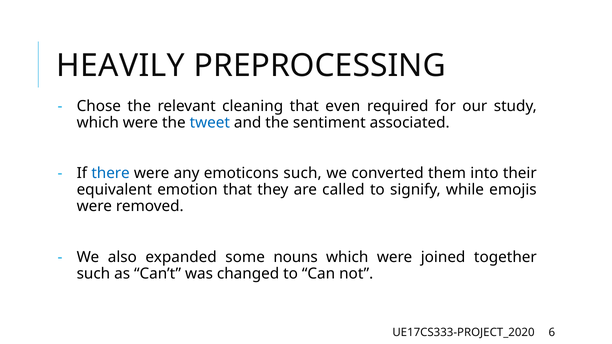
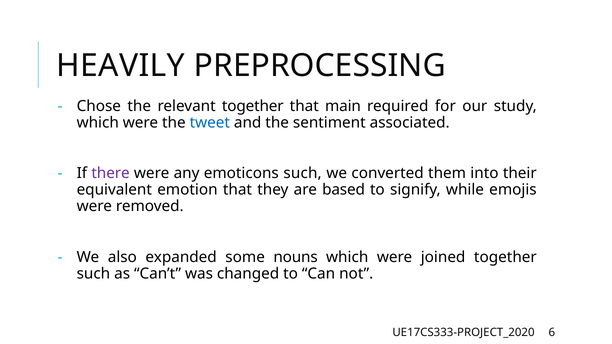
relevant cleaning: cleaning -> together
even: even -> main
there colour: blue -> purple
called: called -> based
